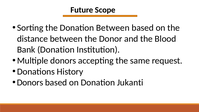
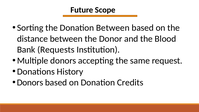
Bank Donation: Donation -> Requests
Jukanti: Jukanti -> Credits
